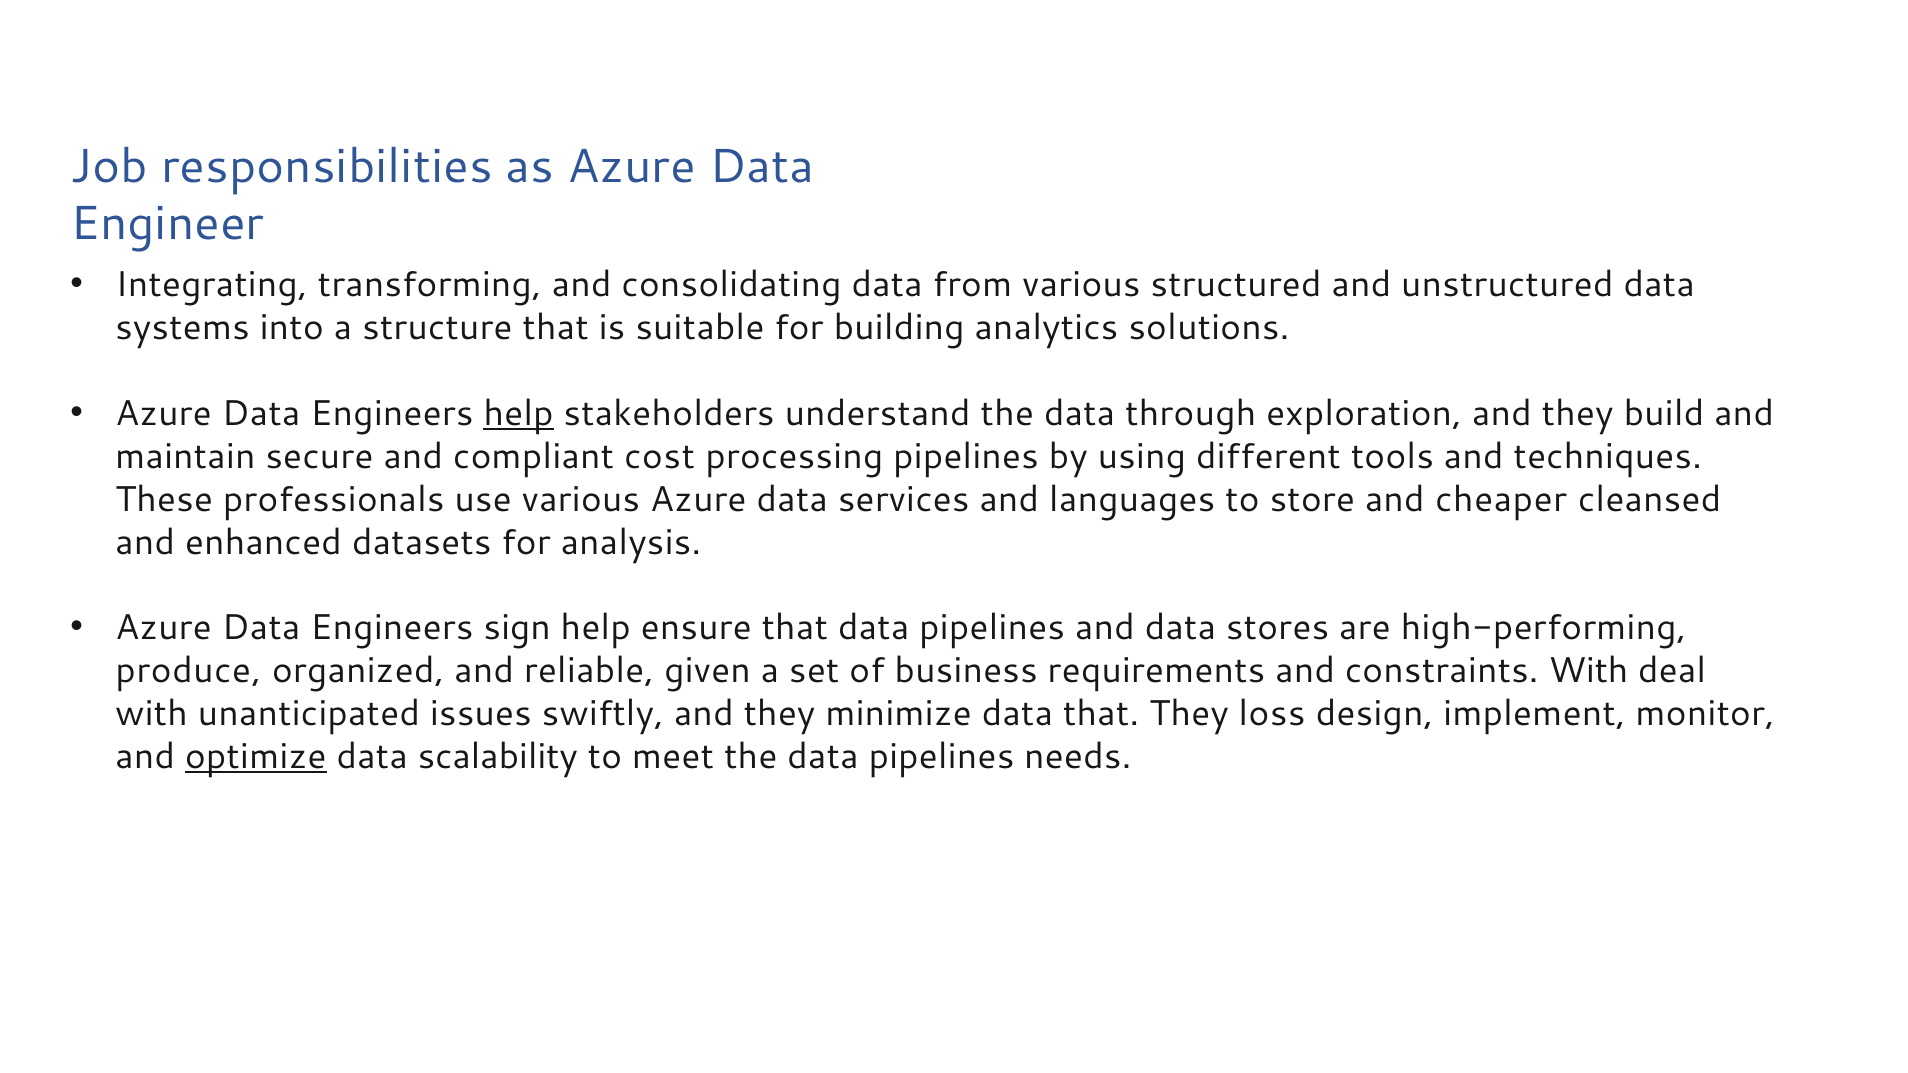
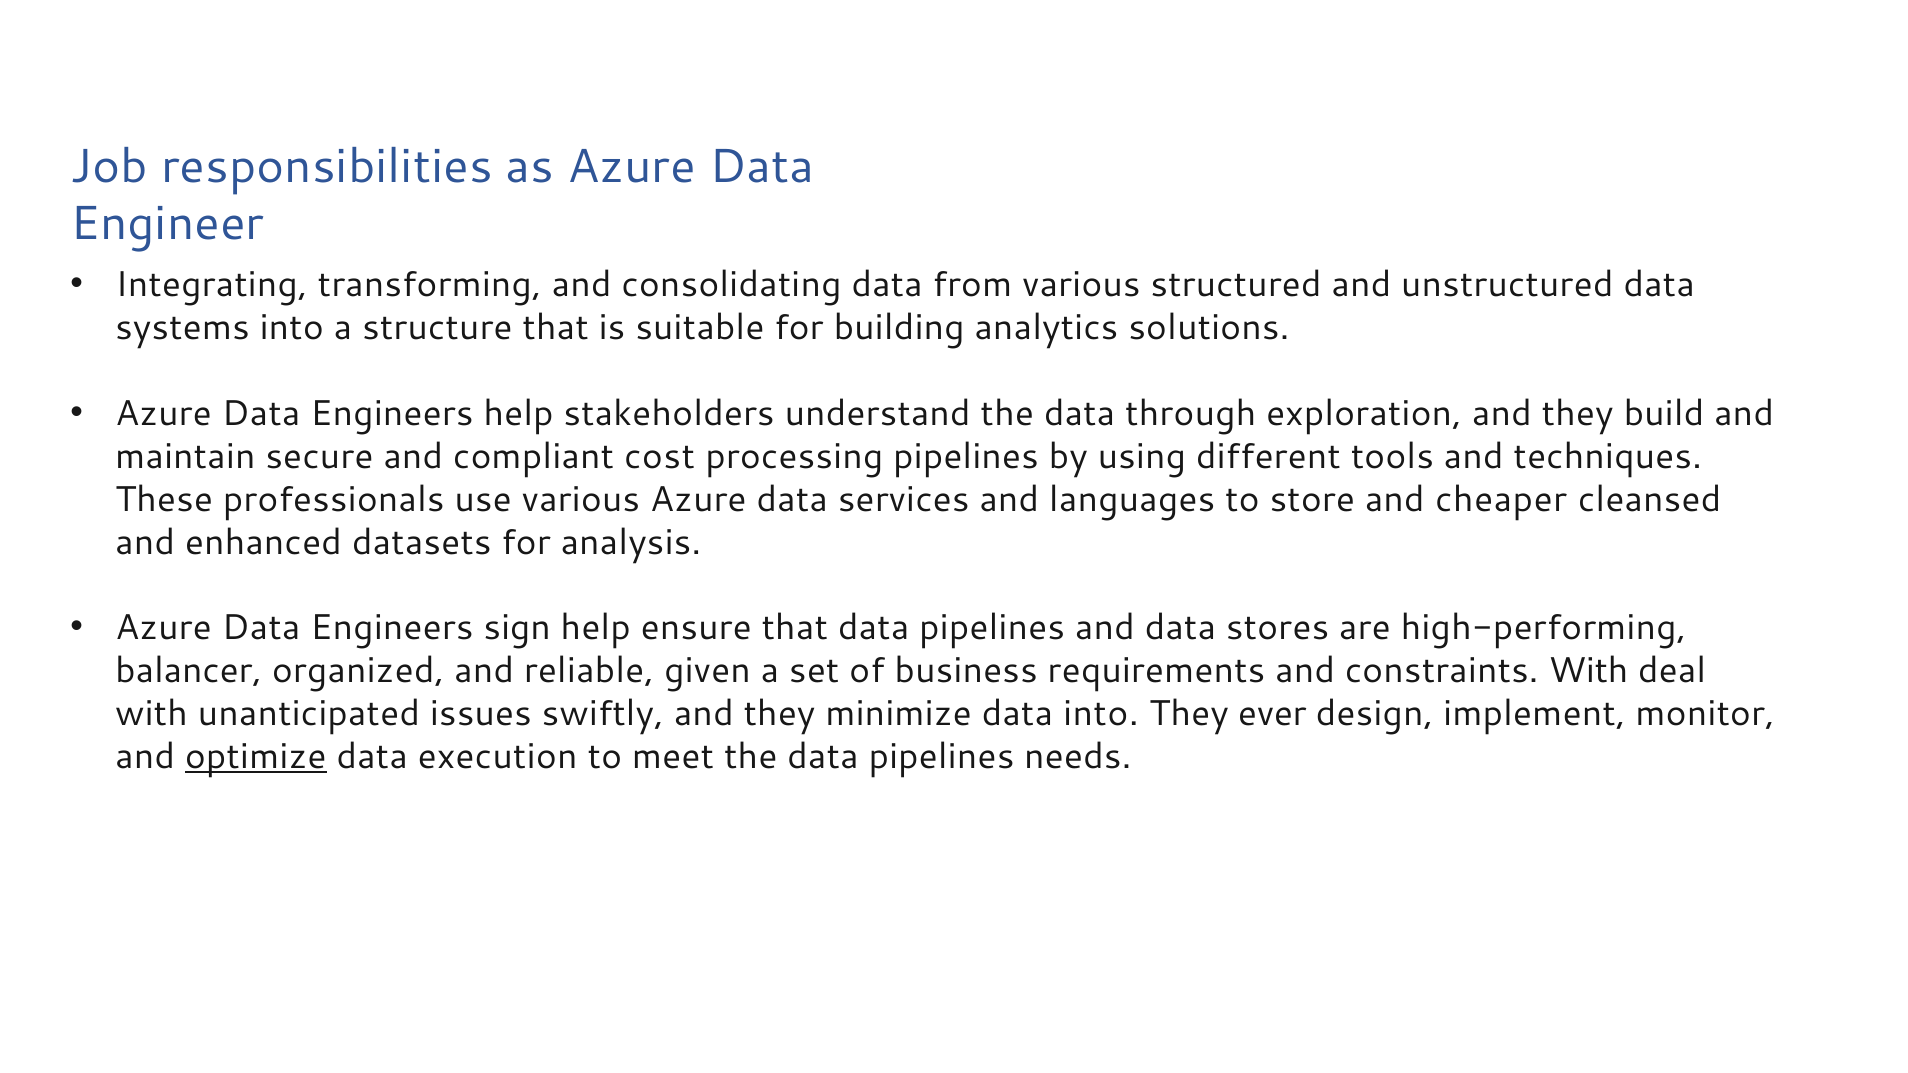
help at (519, 414) underline: present -> none
produce: produce -> balancer
data that: that -> into
loss: loss -> ever
scalability: scalability -> execution
